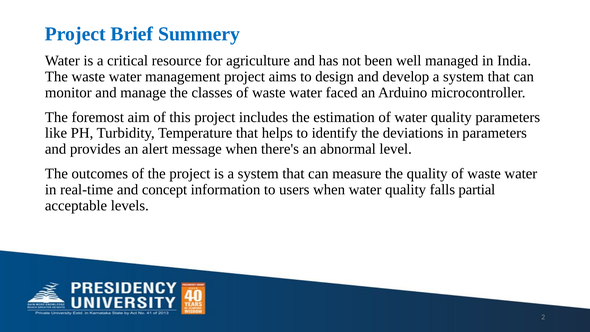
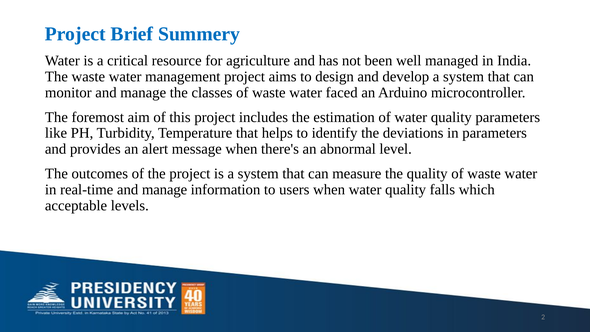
real-time and concept: concept -> manage
partial: partial -> which
